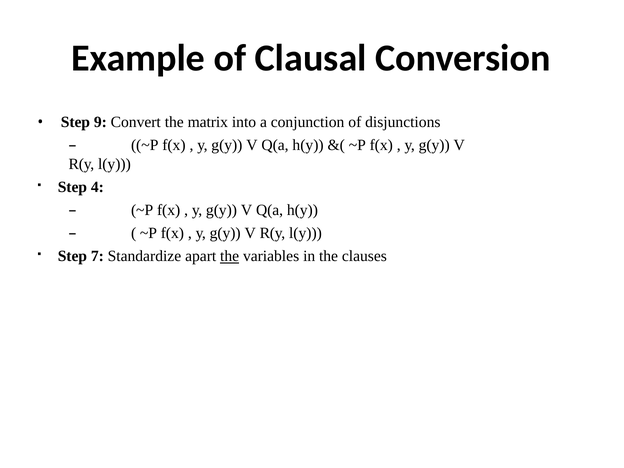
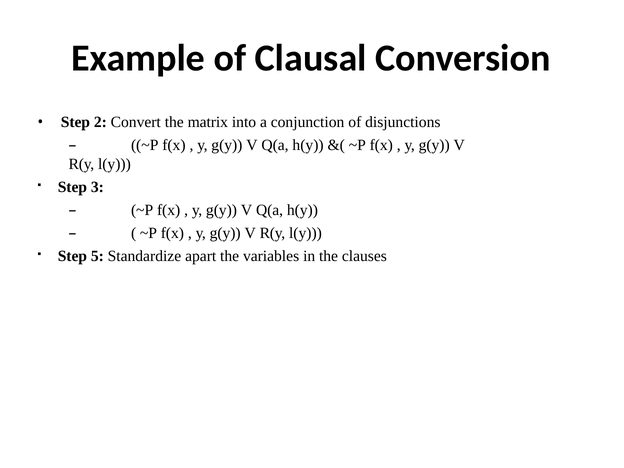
9: 9 -> 2
4: 4 -> 3
7: 7 -> 5
the at (230, 256) underline: present -> none
